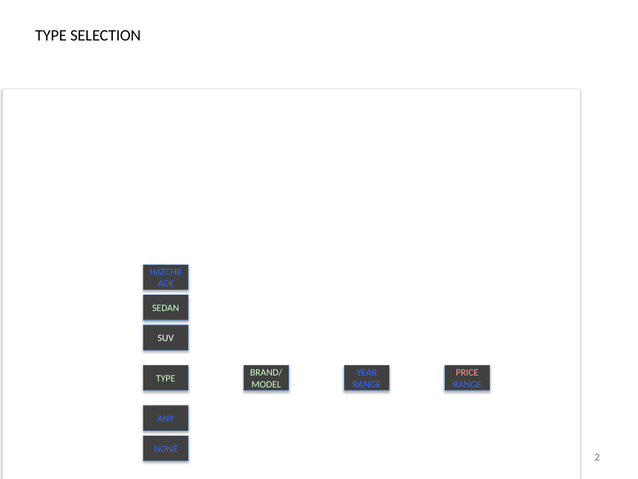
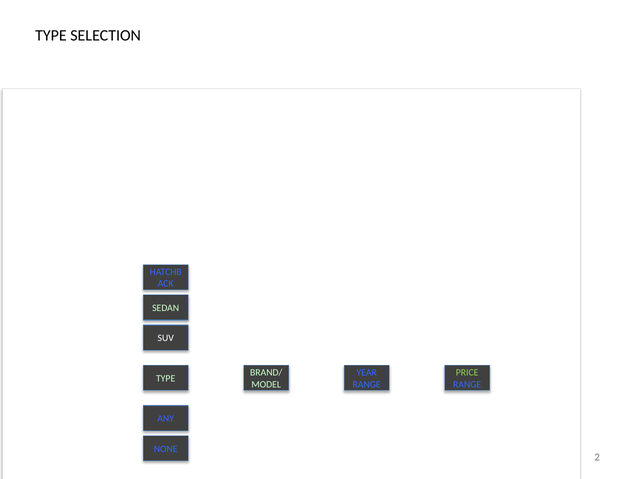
PRICE colour: pink -> light green
